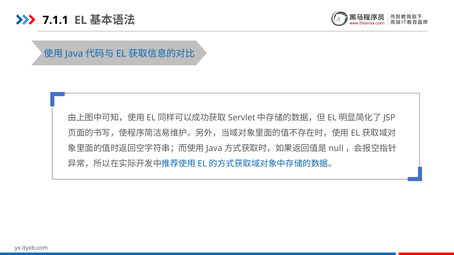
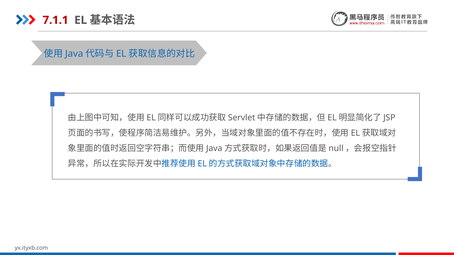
7.1.1 colour: black -> red
